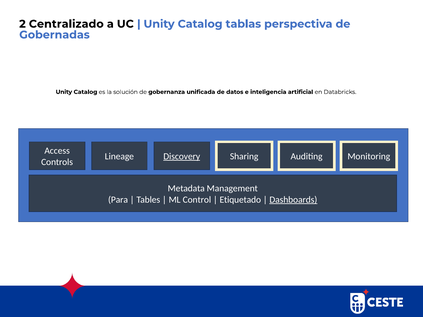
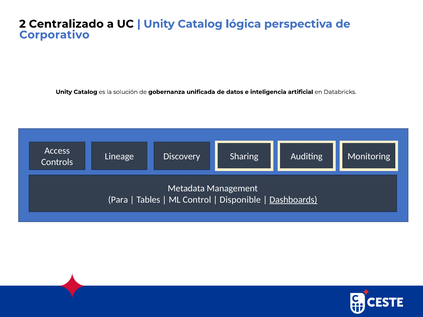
tablas: tablas -> lógica
Gobernadas: Gobernadas -> Corporativo
Discovery underline: present -> none
Etiquetado: Etiquetado -> Disponible
